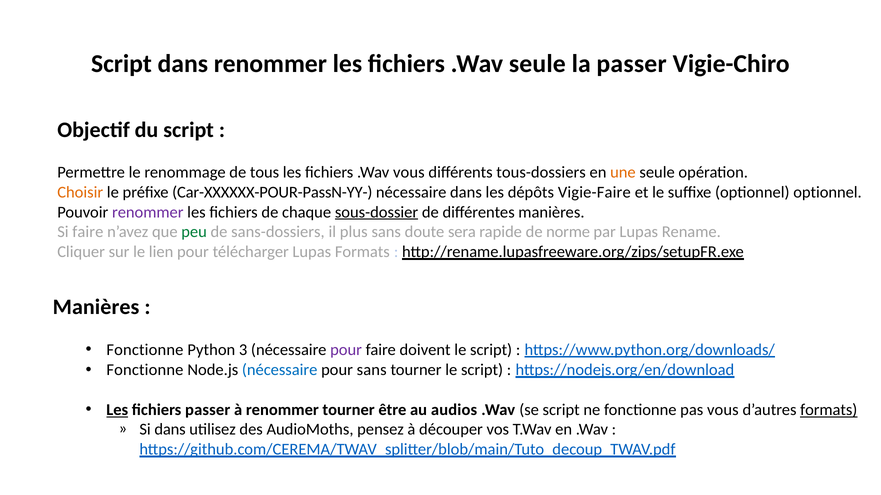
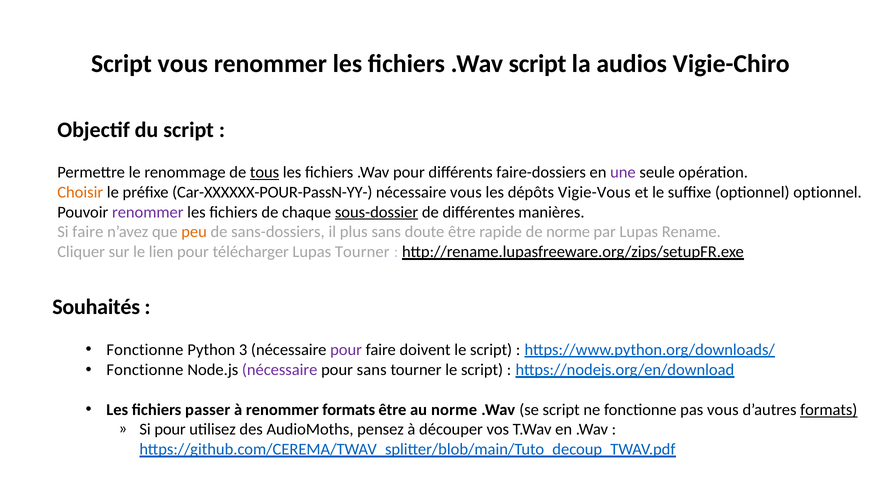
Script dans: dans -> vous
.Wav seule: seule -> script
la passer: passer -> audios
tous underline: none -> present
.Wav vous: vous -> pour
tous-dossiers: tous-dossiers -> faire-dossiers
une colour: orange -> purple
nécessaire dans: dans -> vous
Vigie-Faire: Vigie-Faire -> Vigie-Vous
peu colour: green -> orange
doute sera: sera -> être
Lupas Formats: Formats -> Tourner
Manières at (96, 307): Manières -> Souhaités
nécessaire at (280, 370) colour: blue -> purple
Les at (117, 410) underline: present -> none
renommer tourner: tourner -> formats
au audios: audios -> norme
Si dans: dans -> pour
